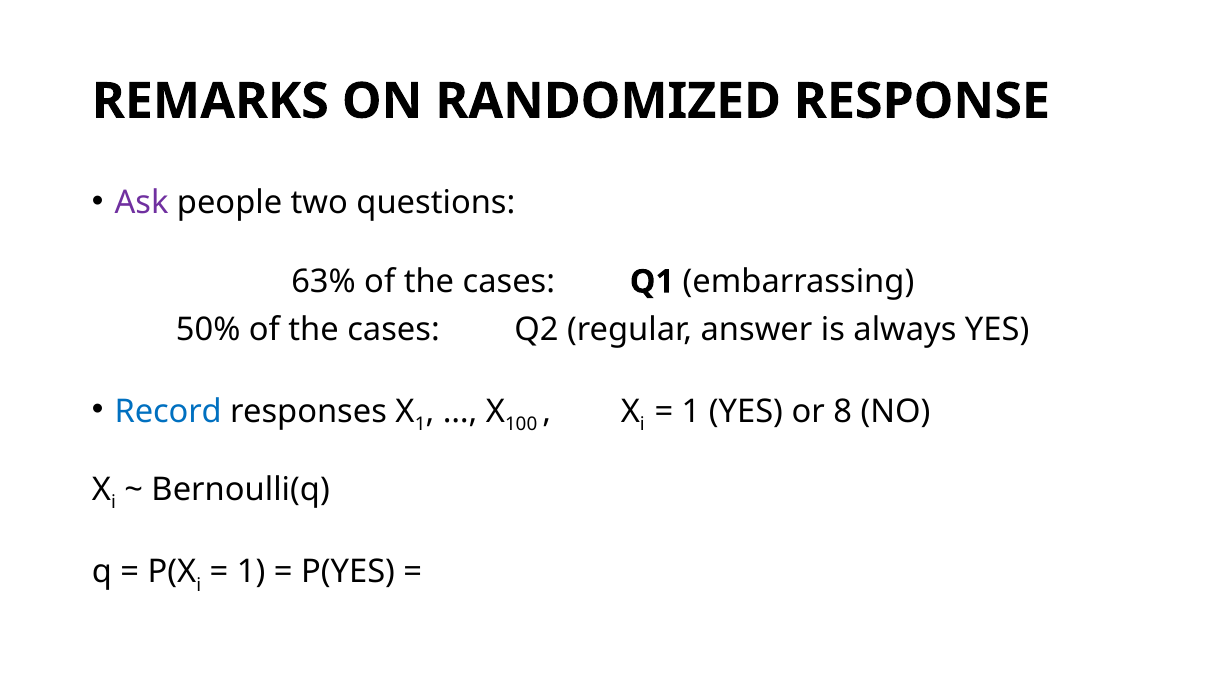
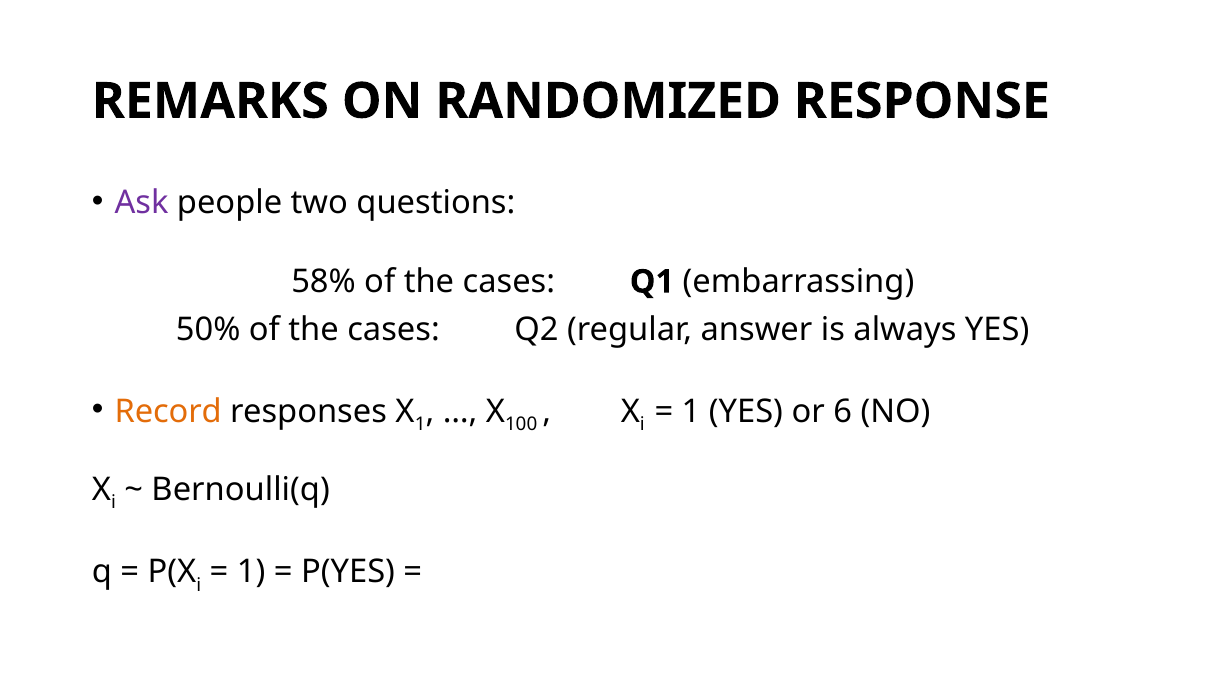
63%: 63% -> 58%
Record colour: blue -> orange
8: 8 -> 6
